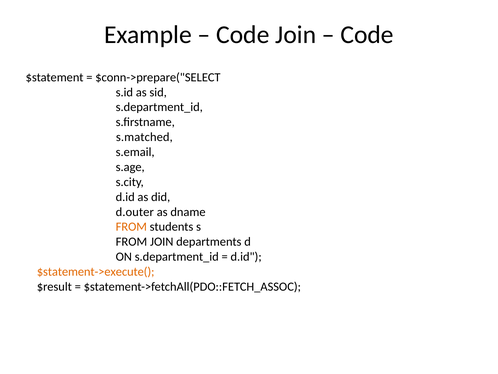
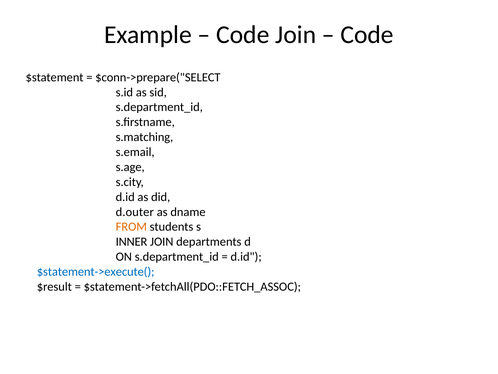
s.matched: s.matched -> s.matching
FROM at (131, 242): FROM -> INNER
$statement->execute( colour: orange -> blue
